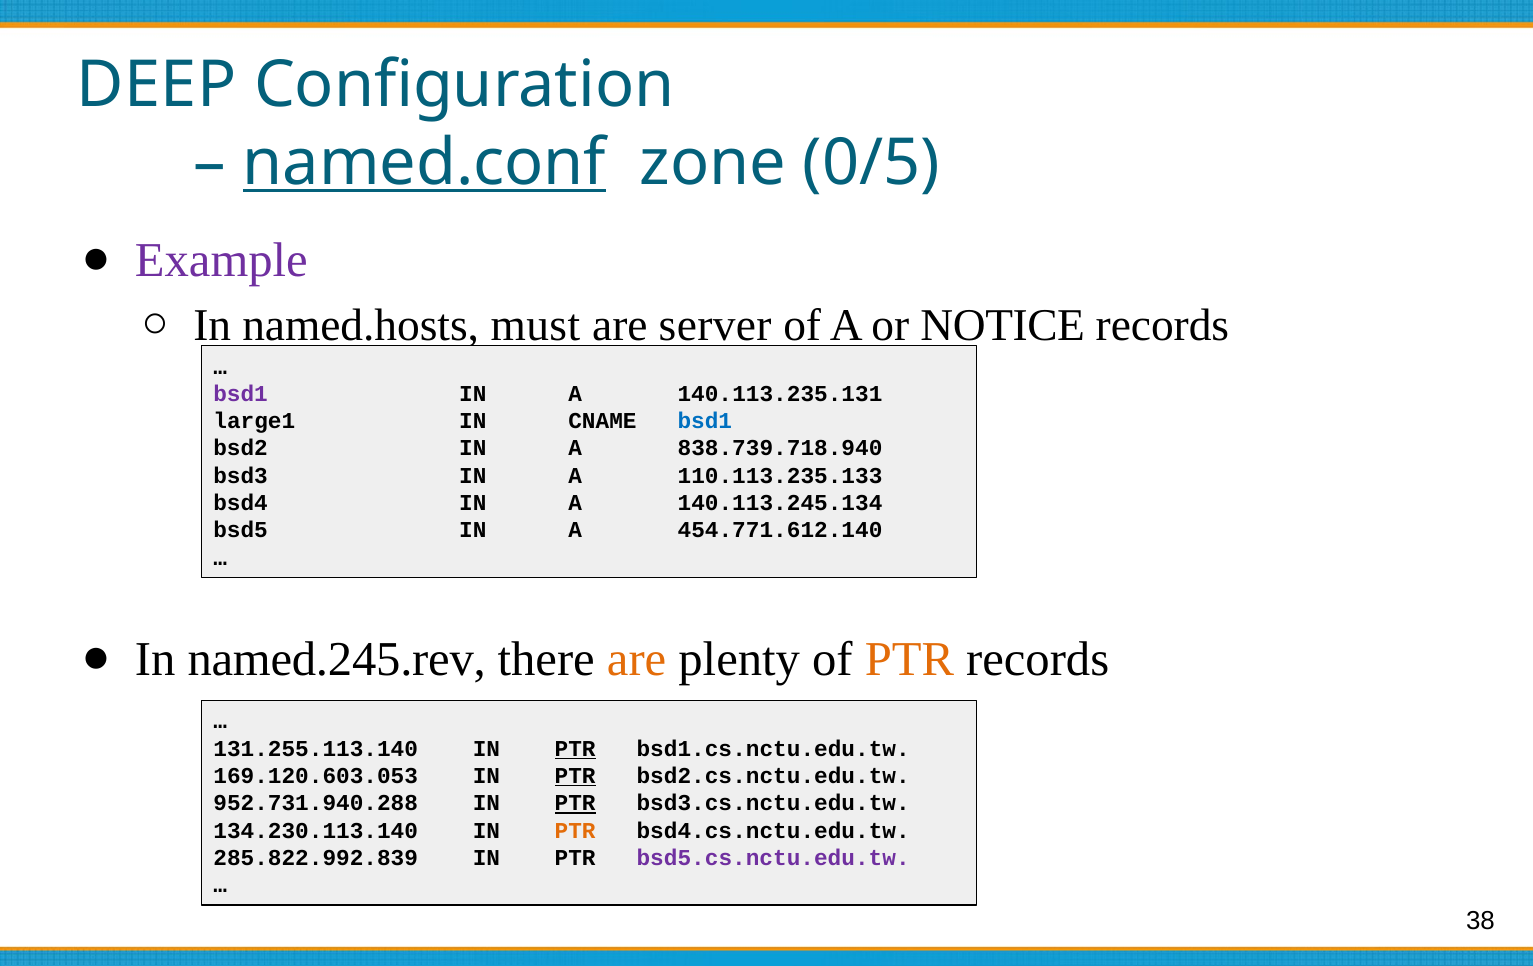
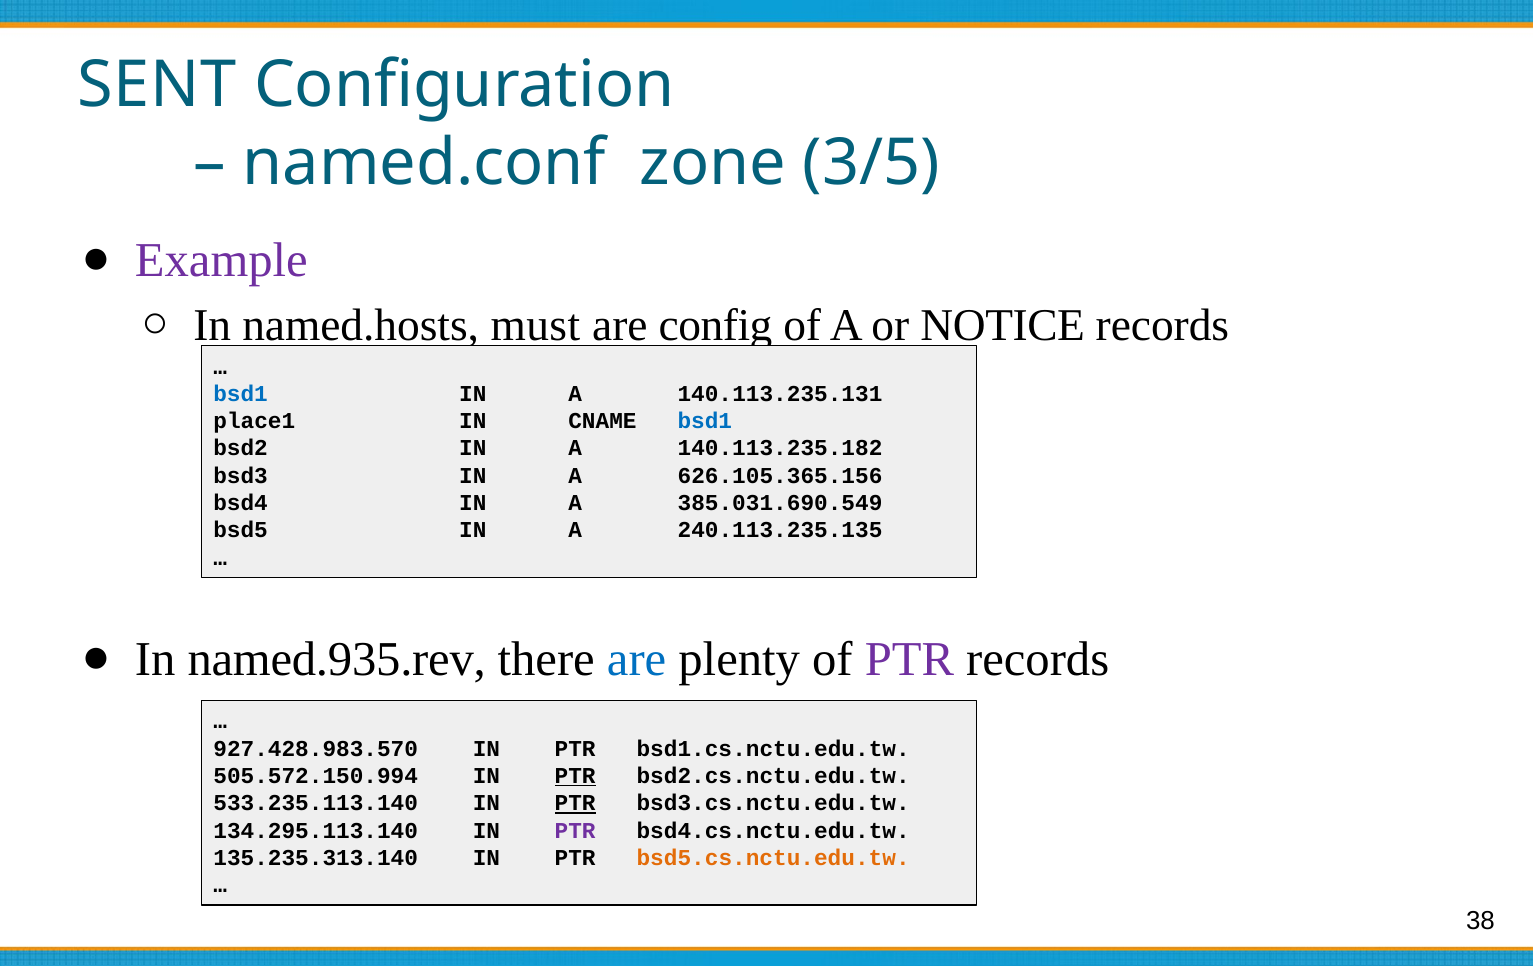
DEEP: DEEP -> SENT
named.conf underline: present -> none
0/5: 0/5 -> 3/5
server: server -> config
bsd1 at (241, 394) colour: purple -> blue
large1: large1 -> place1
838.739.718.940: 838.739.718.940 -> 140.113.235.182
110.113.235.133: 110.113.235.133 -> 626.105.365.156
140.113.245.134: 140.113.245.134 -> 385.031.690.549
454.771.612.140: 454.771.612.140 -> 240.113.235.135
named.245.rev: named.245.rev -> named.935.rev
are at (637, 659) colour: orange -> blue
PTR at (909, 659) colour: orange -> purple
131.255.113.140: 131.255.113.140 -> 927.428.983.570
PTR at (575, 749) underline: present -> none
169.120.603.053: 169.120.603.053 -> 505.572.150.994
952.731.940.288: 952.731.940.288 -> 533.235.113.140
134.230.113.140: 134.230.113.140 -> 134.295.113.140
PTR at (575, 830) colour: orange -> purple
285.822.992.839: 285.822.992.839 -> 135.235.313.140
bsd5.cs.nctu.edu.tw colour: purple -> orange
